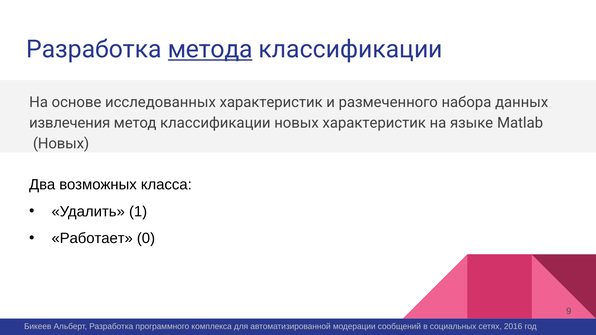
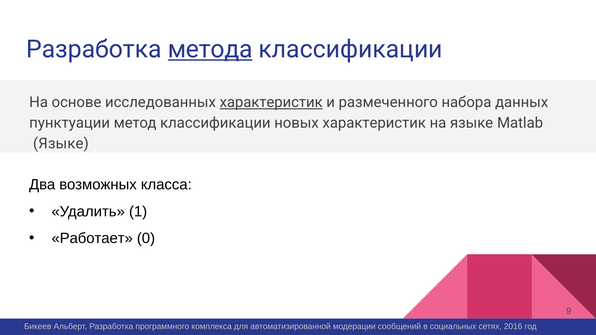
характеристик at (271, 102) underline: none -> present
извлечения: извлечения -> пунктуации
Новых at (61, 144): Новых -> Языке
